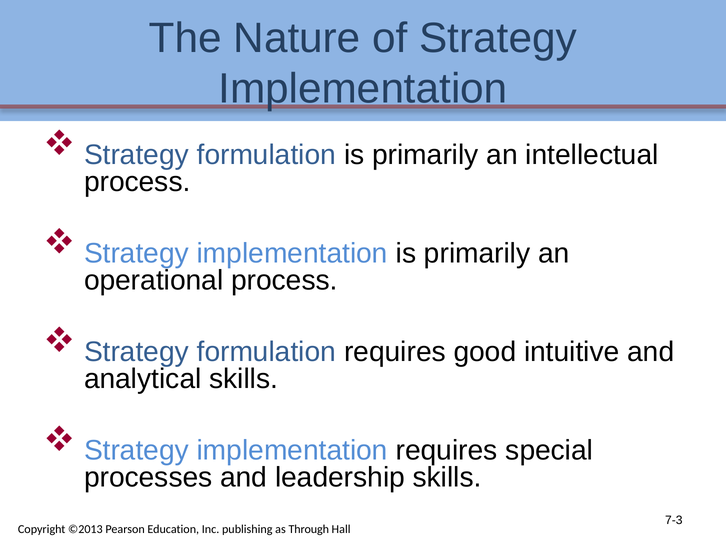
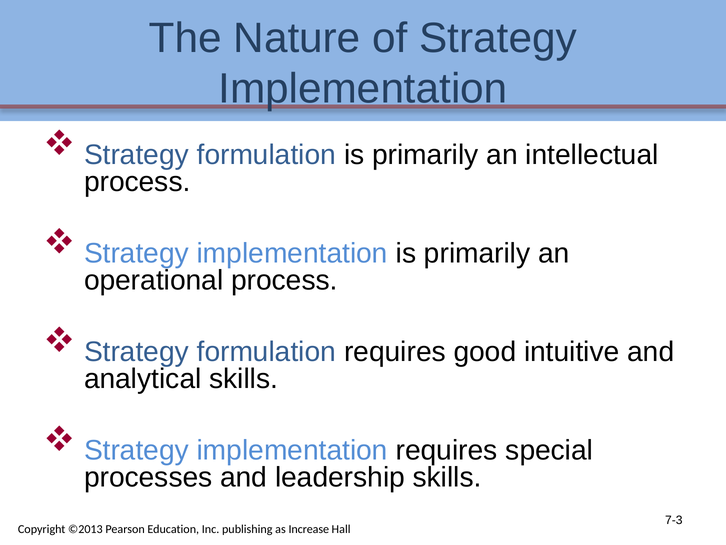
Through: Through -> Increase
